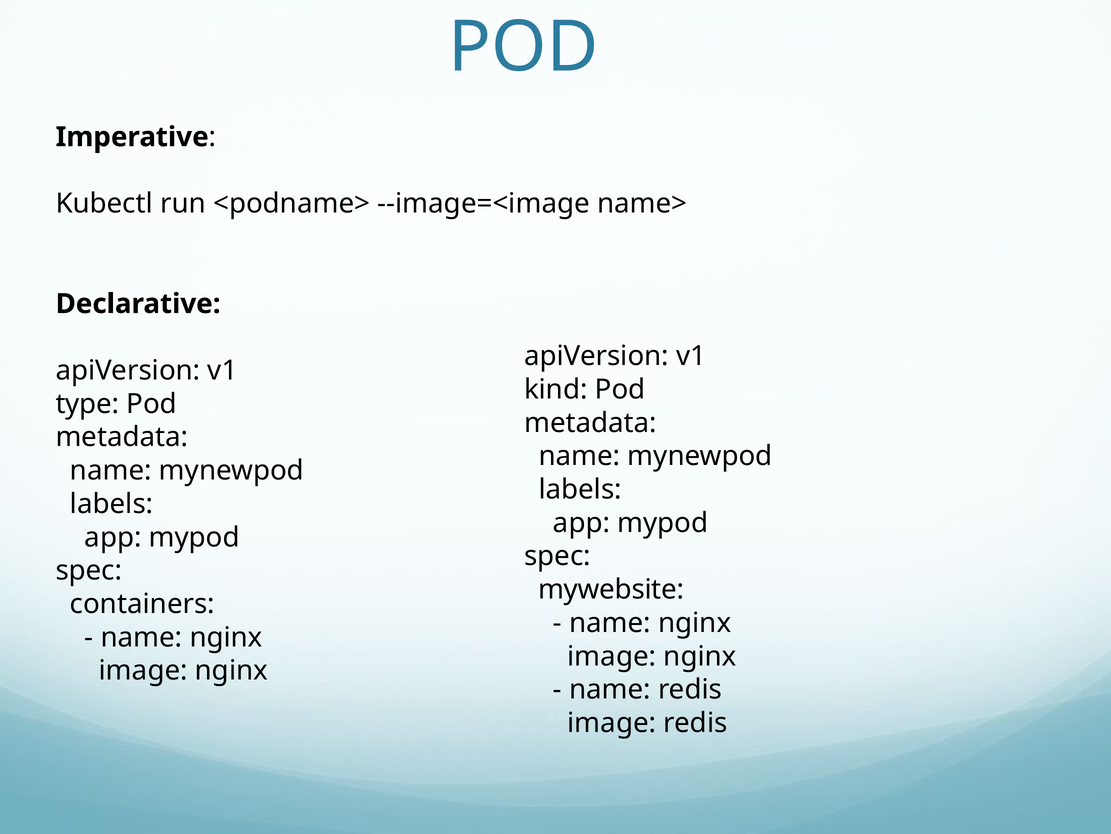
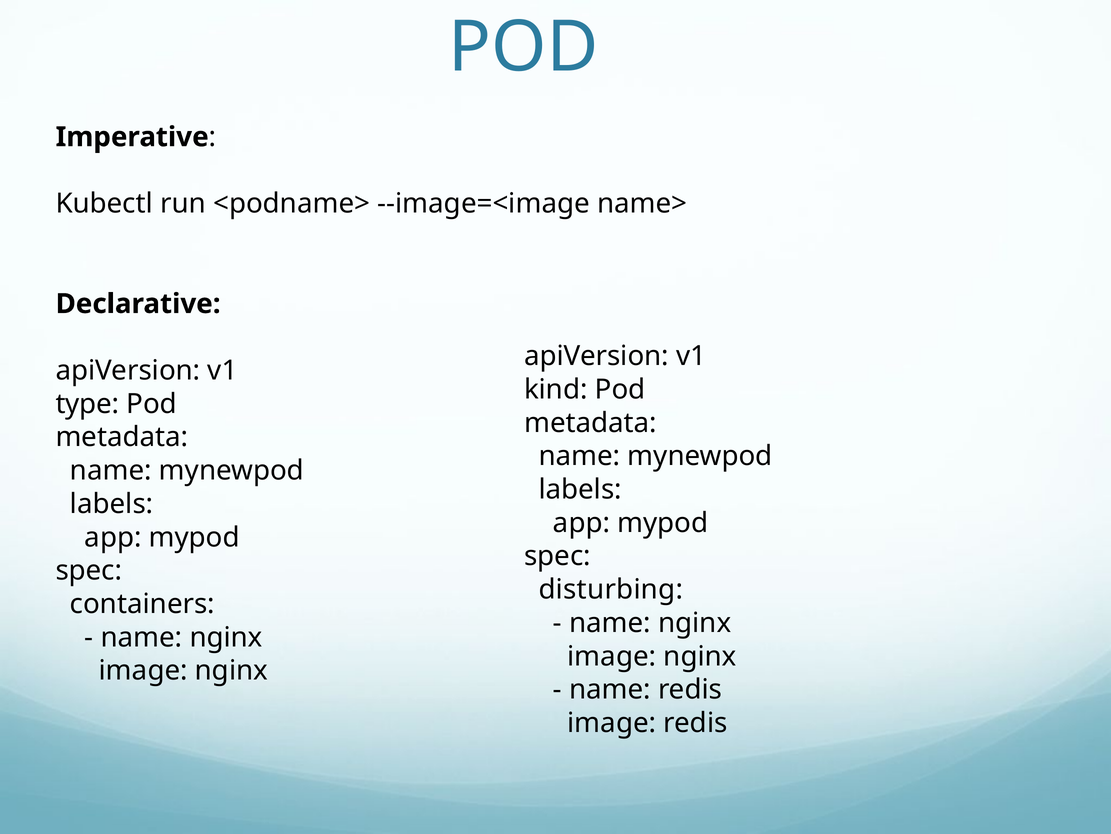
mywebsite: mywebsite -> disturbing
